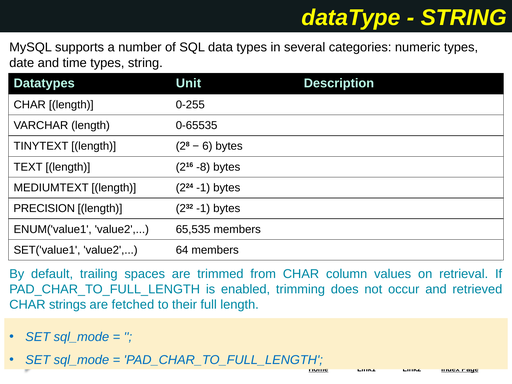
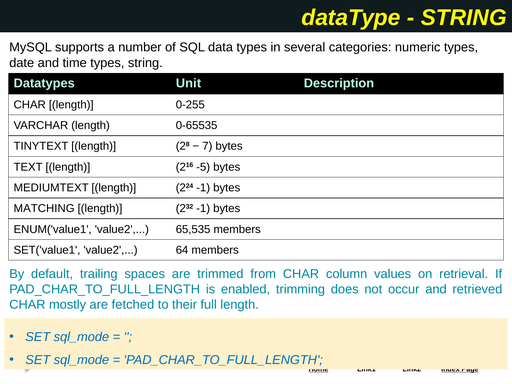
6: 6 -> 7
-8: -8 -> -5
PRECISION: PRECISION -> MATCHING
strings: strings -> mostly
